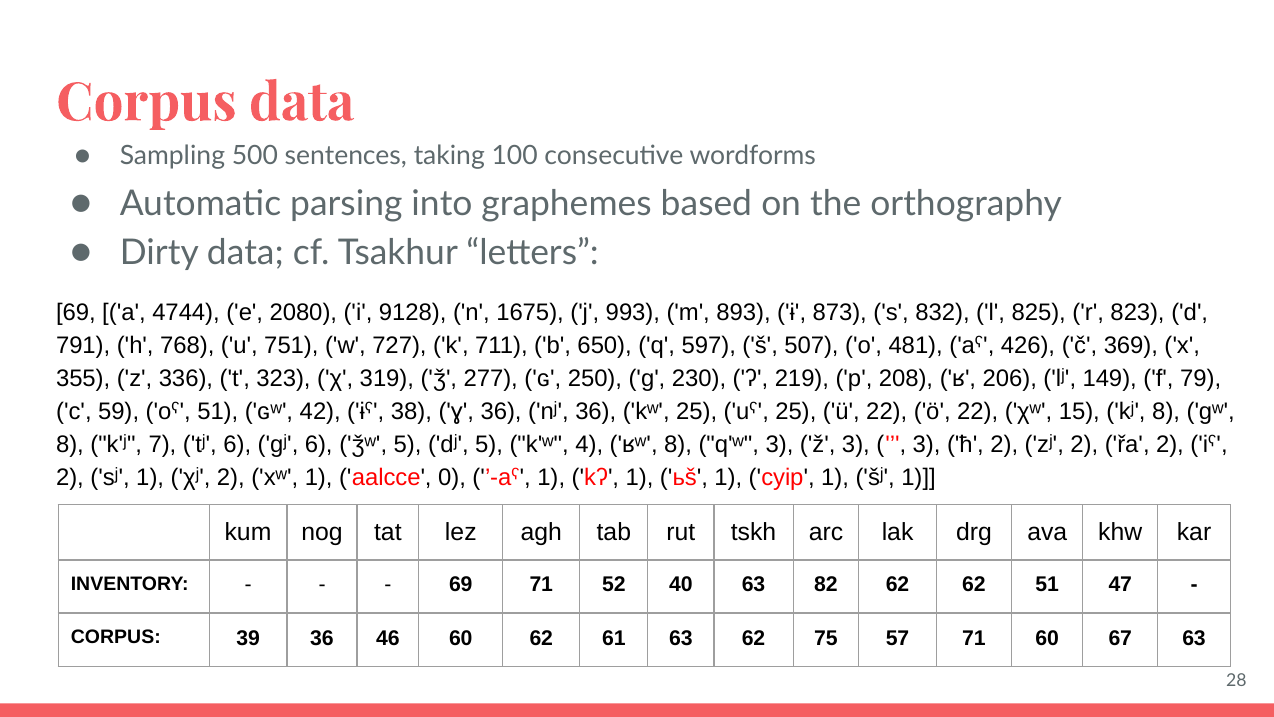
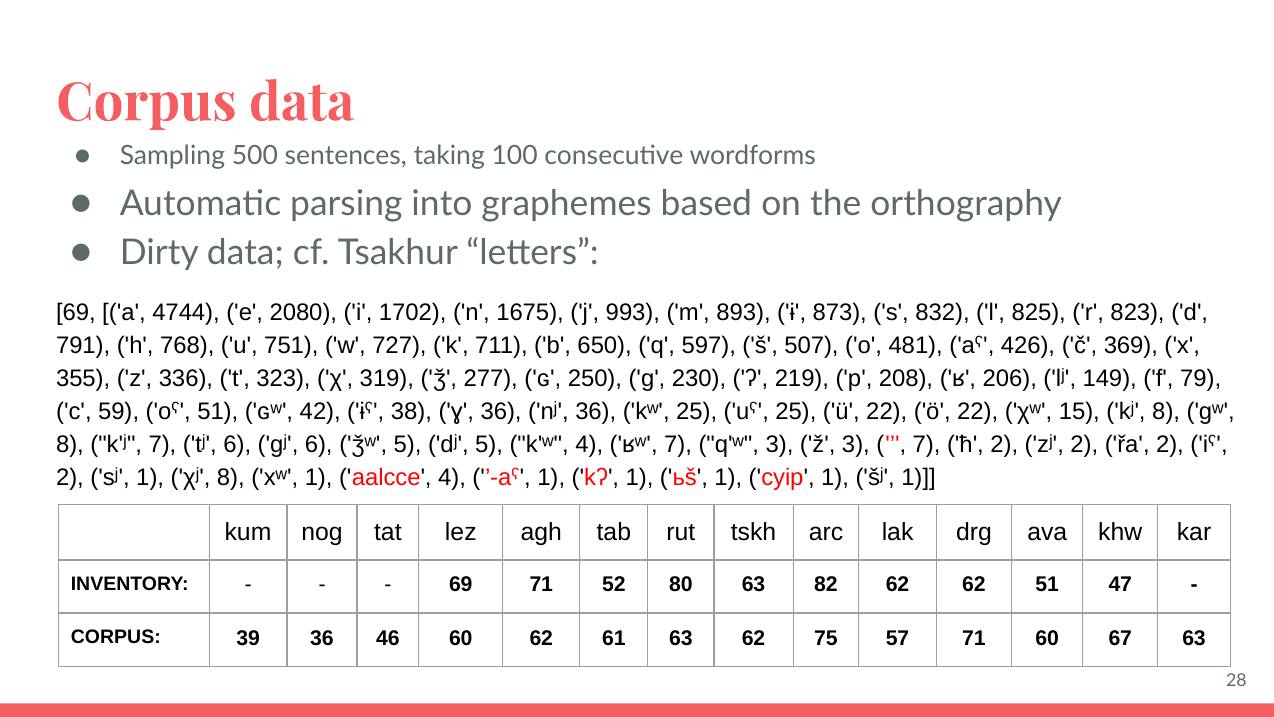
9128: 9128 -> 1702
ʁʷ 8: 8 -> 7
3 at (927, 444): 3 -> 7
χʲ 2: 2 -> 8
aalcce 0: 0 -> 4
40: 40 -> 80
